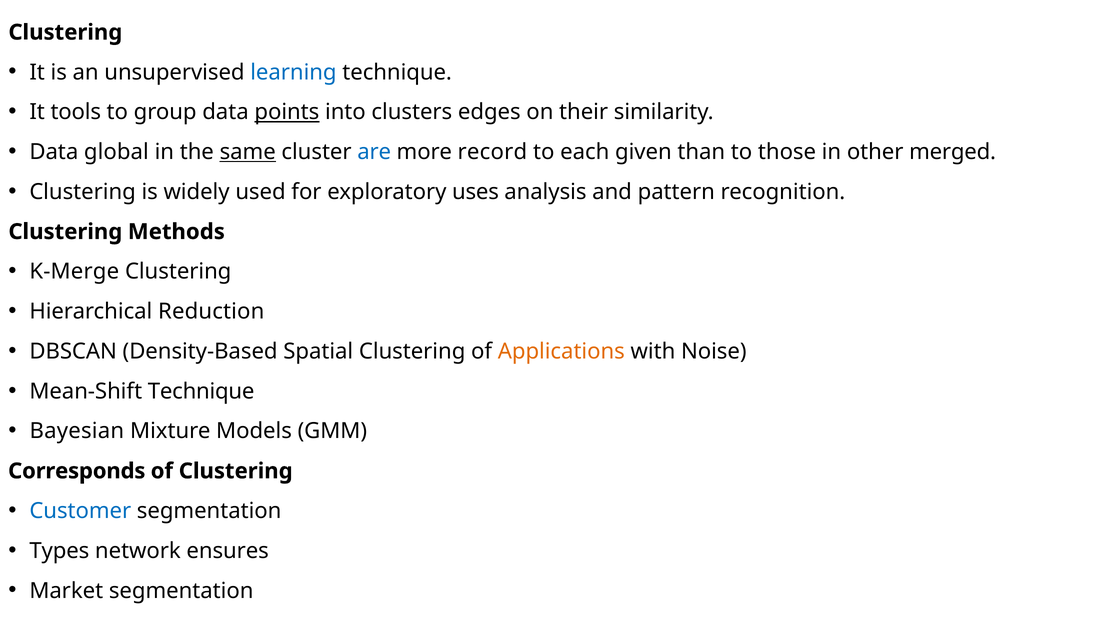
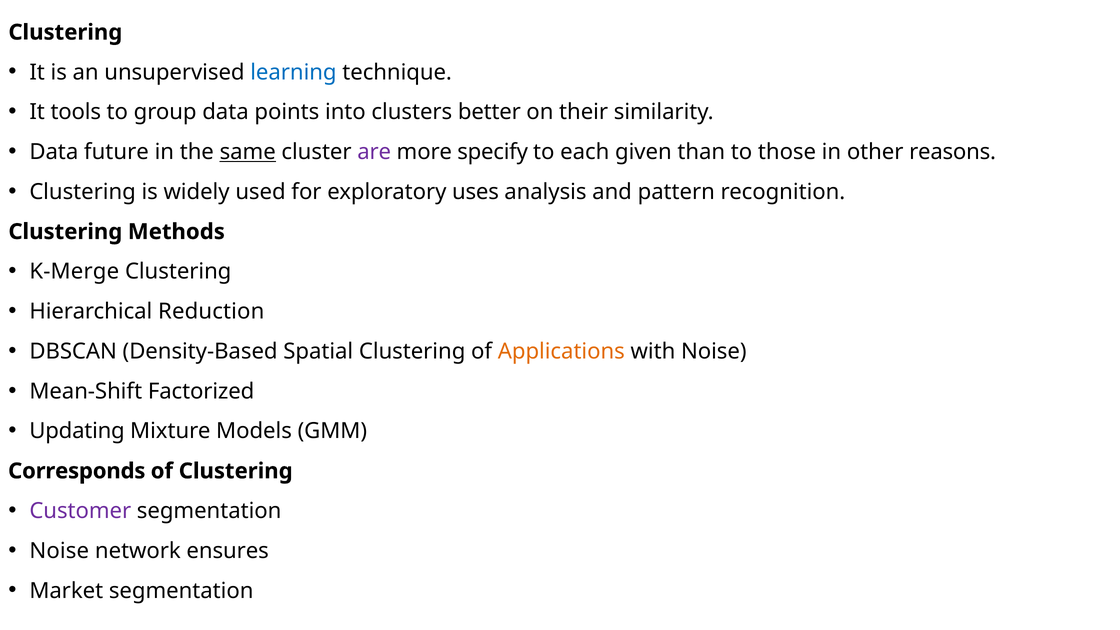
points underline: present -> none
edges: edges -> better
global: global -> future
are colour: blue -> purple
record: record -> specify
merged: merged -> reasons
Mean-Shift Technique: Technique -> Factorized
Bayesian: Bayesian -> Updating
Customer colour: blue -> purple
Types at (59, 551): Types -> Noise
